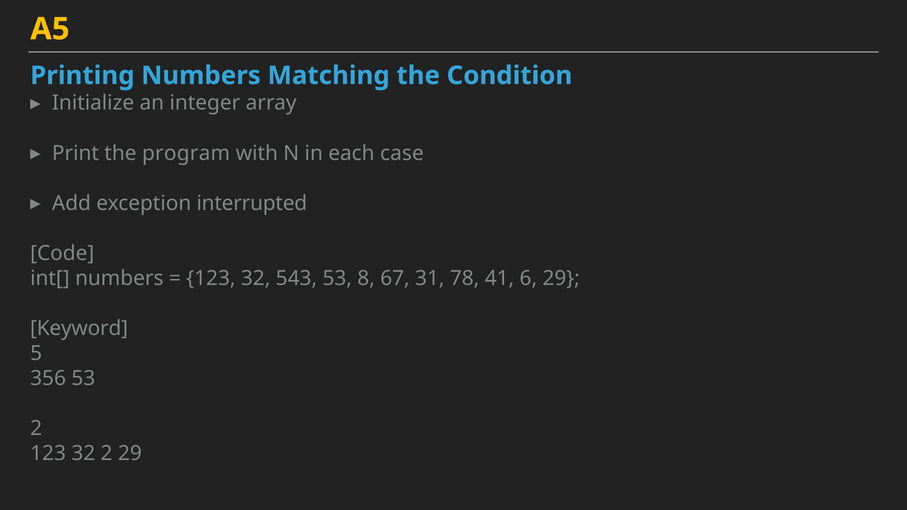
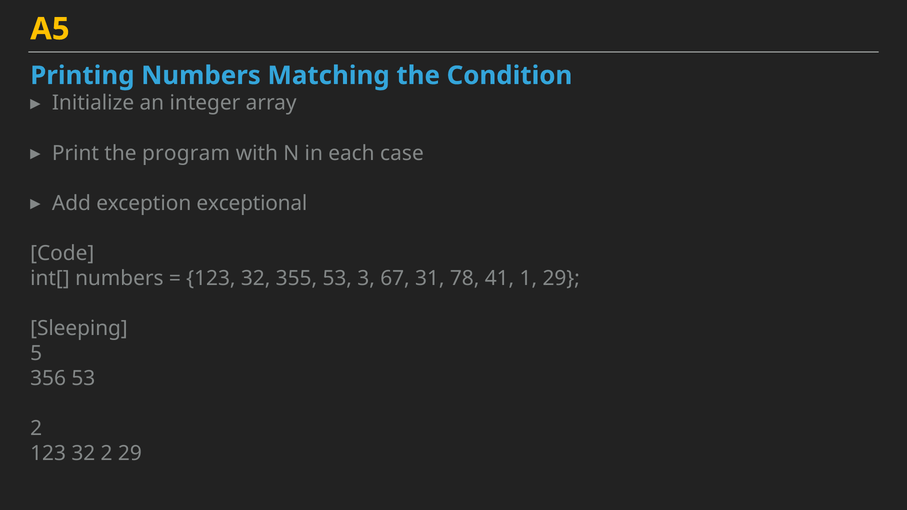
interrupted: interrupted -> exceptional
543: 543 -> 355
8: 8 -> 3
6: 6 -> 1
Keyword: Keyword -> Sleeping
